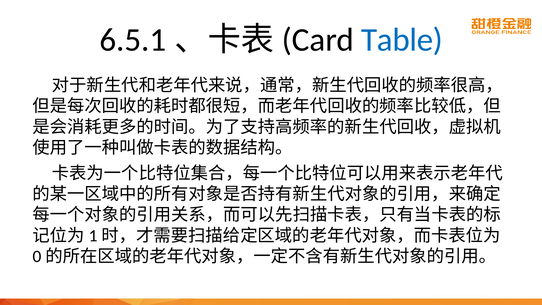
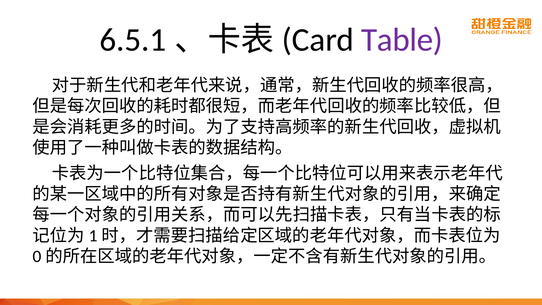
Table colour: blue -> purple
